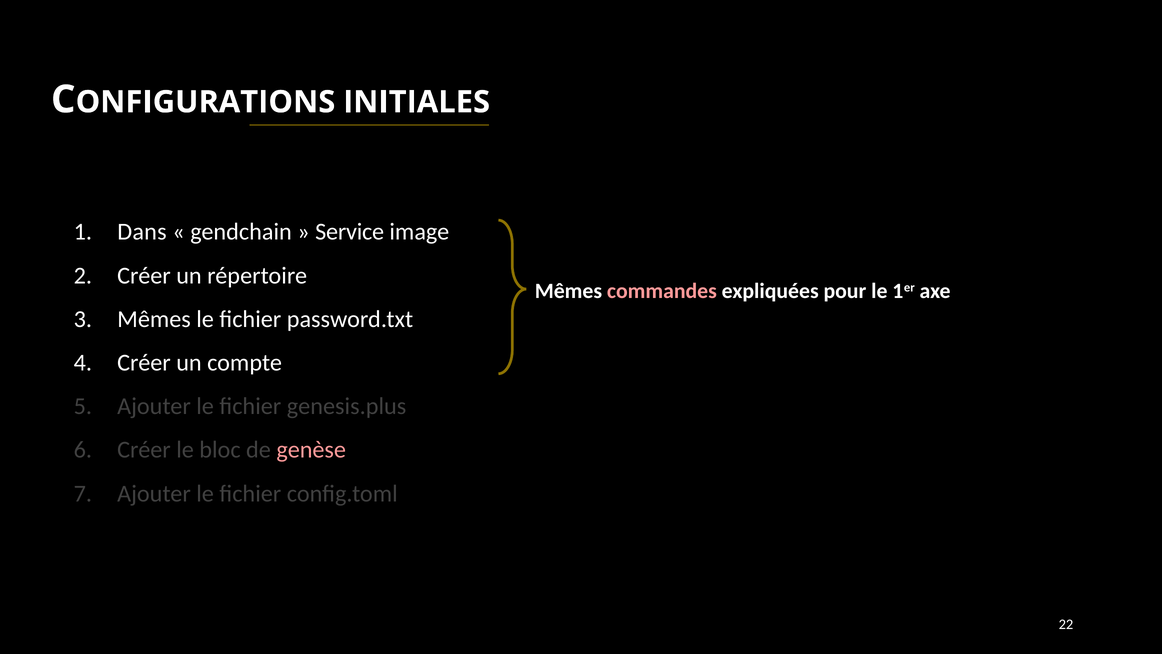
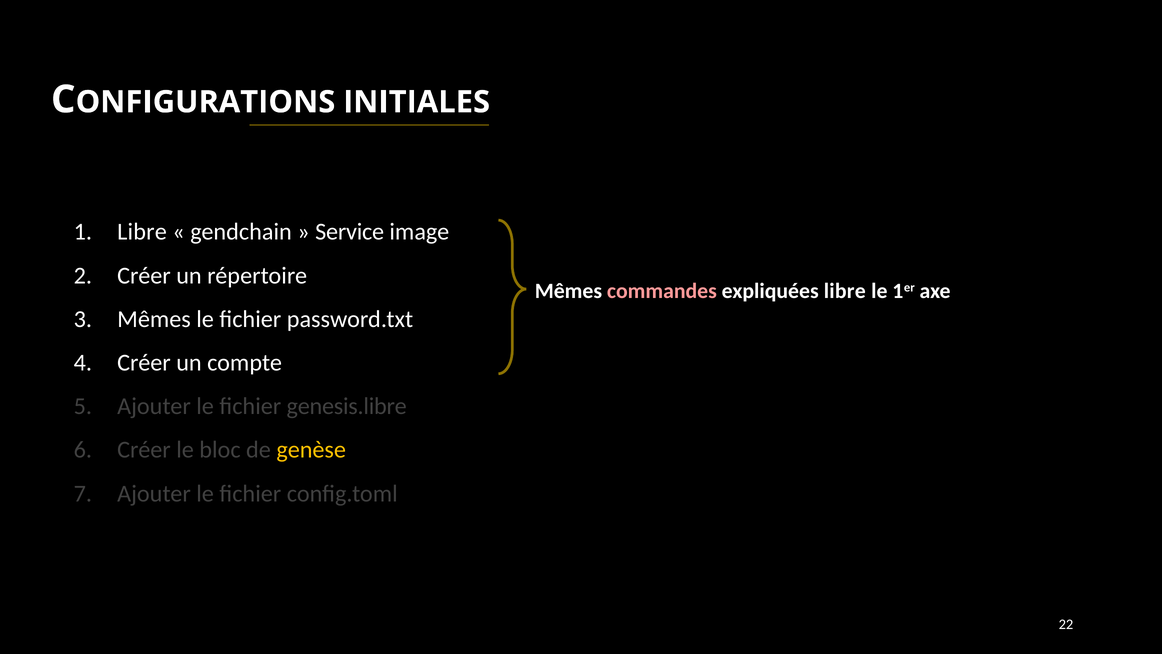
Dans at (142, 232): Dans -> Libre
expliquées pour: pour -> libre
genesis.plus: genesis.plus -> genesis.libre
genèse colour: pink -> yellow
